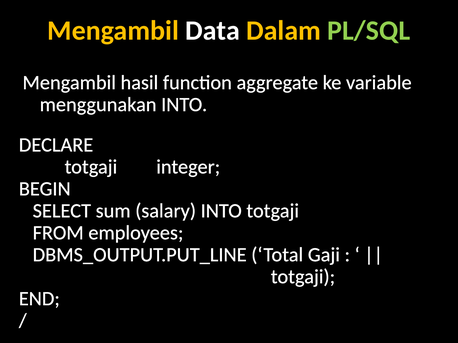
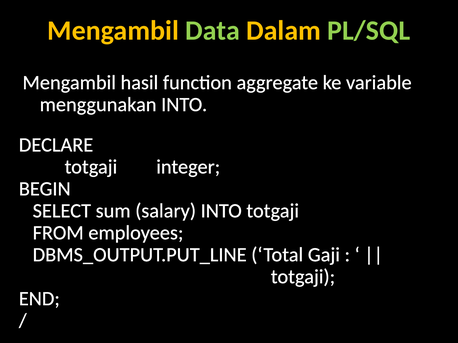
Data colour: white -> light green
